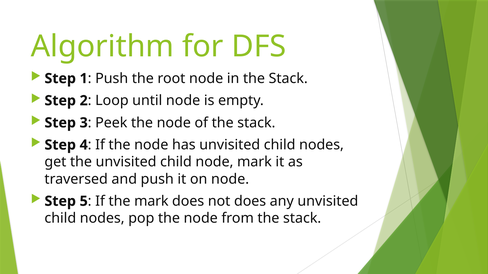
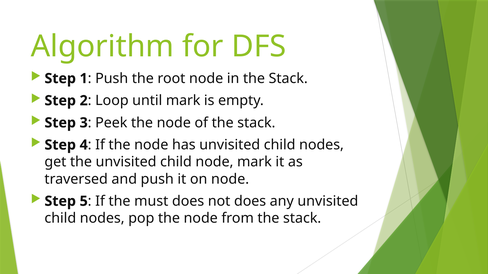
until node: node -> mark
the mark: mark -> must
